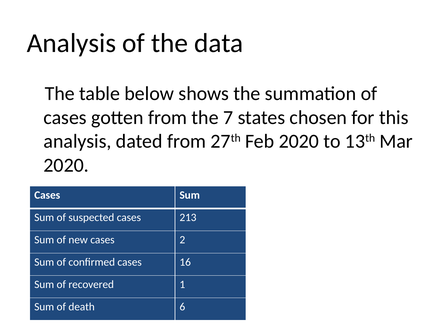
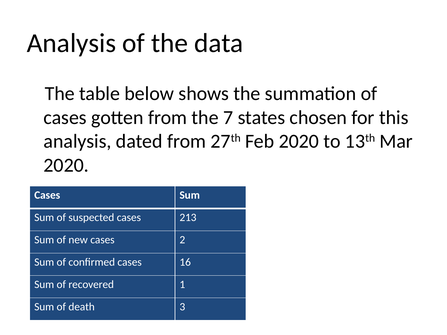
6: 6 -> 3
